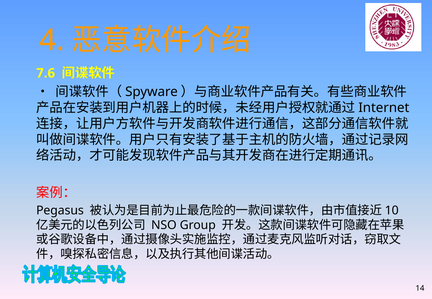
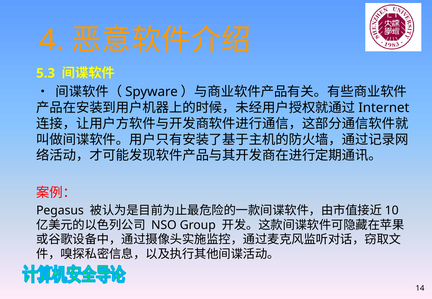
7.6: 7.6 -> 5.3
